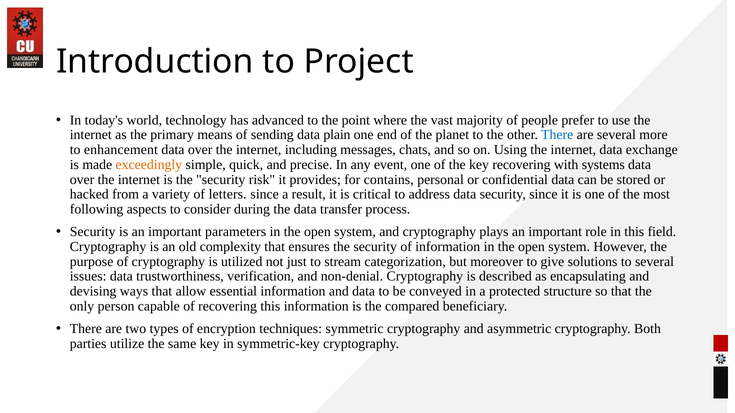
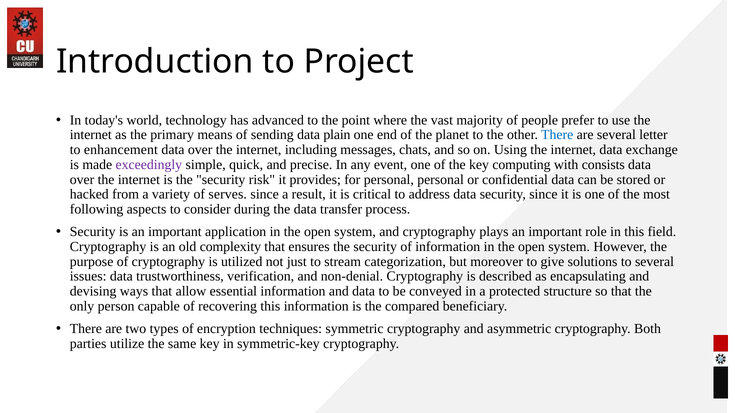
more: more -> letter
exceedingly colour: orange -> purple
key recovering: recovering -> computing
systems: systems -> consists
for contains: contains -> personal
letters: letters -> serves
parameters: parameters -> application
